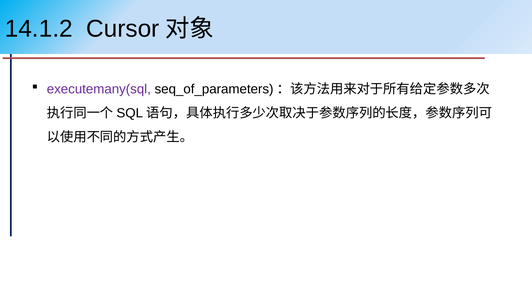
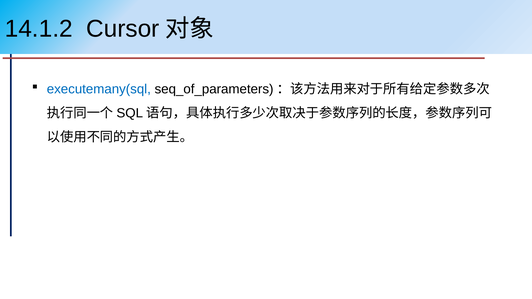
executemany(sql colour: purple -> blue
